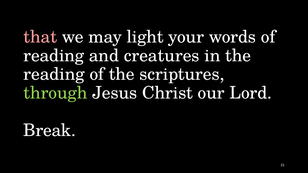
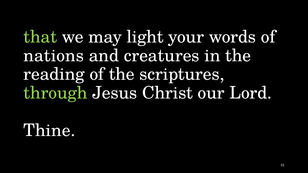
that colour: pink -> light green
reading at (54, 56): reading -> nations
Break: Break -> Thine
